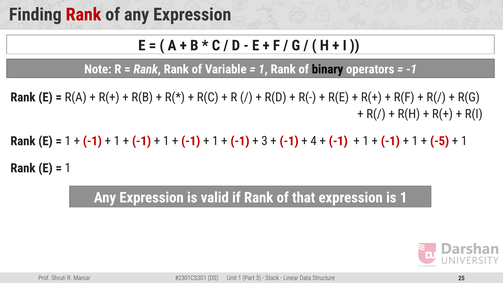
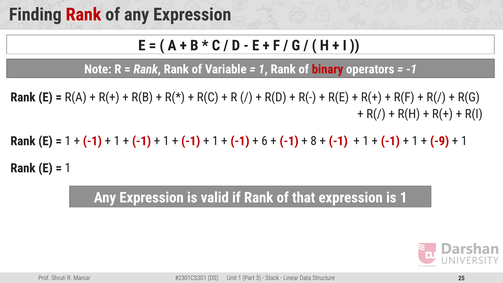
binary colour: black -> red
3 at (264, 141): 3 -> 6
4: 4 -> 8
-5: -5 -> -9
